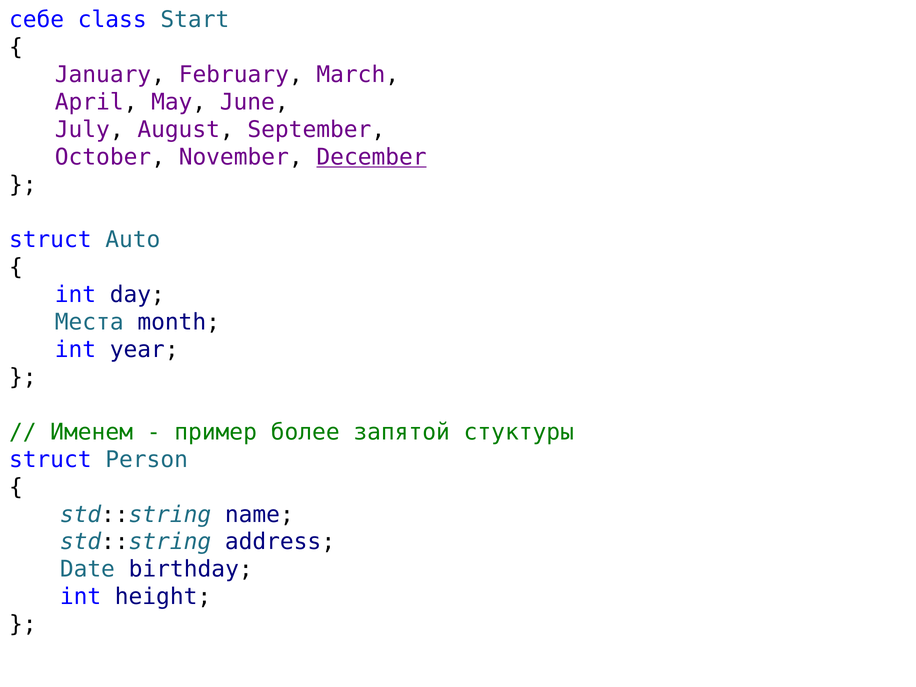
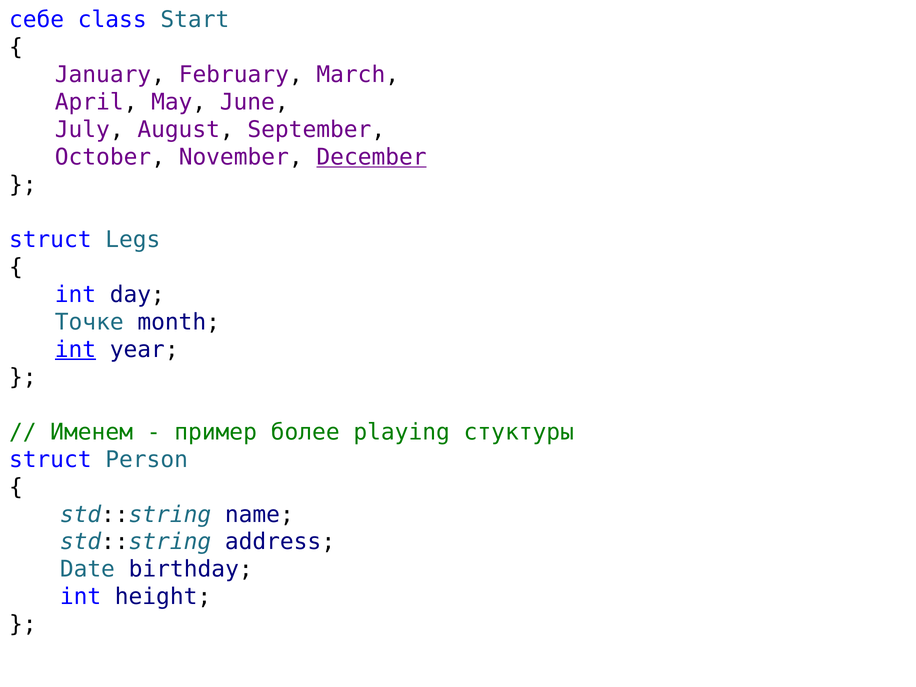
Auto: Auto -> Legs
Места: Места -> Точке
int at (75, 350) underline: none -> present
запятой: запятой -> playing
